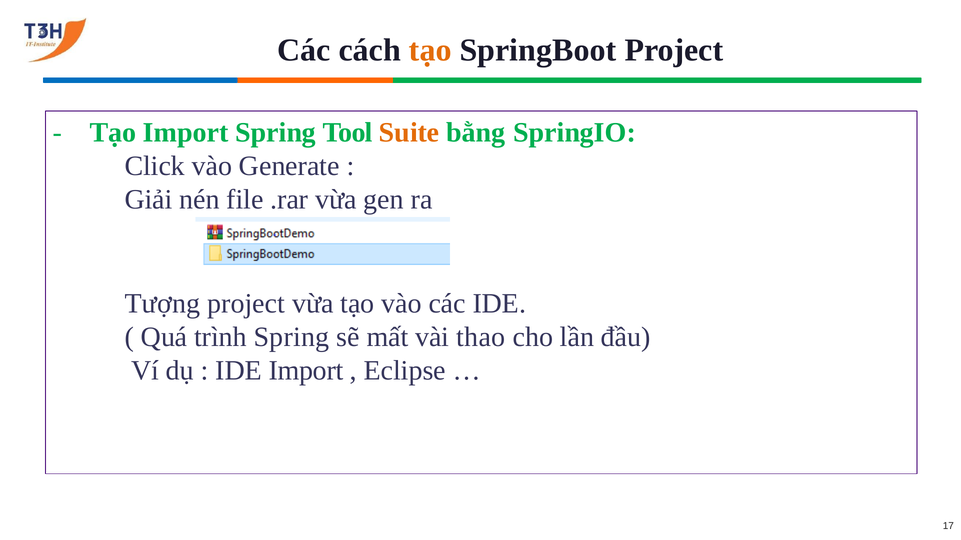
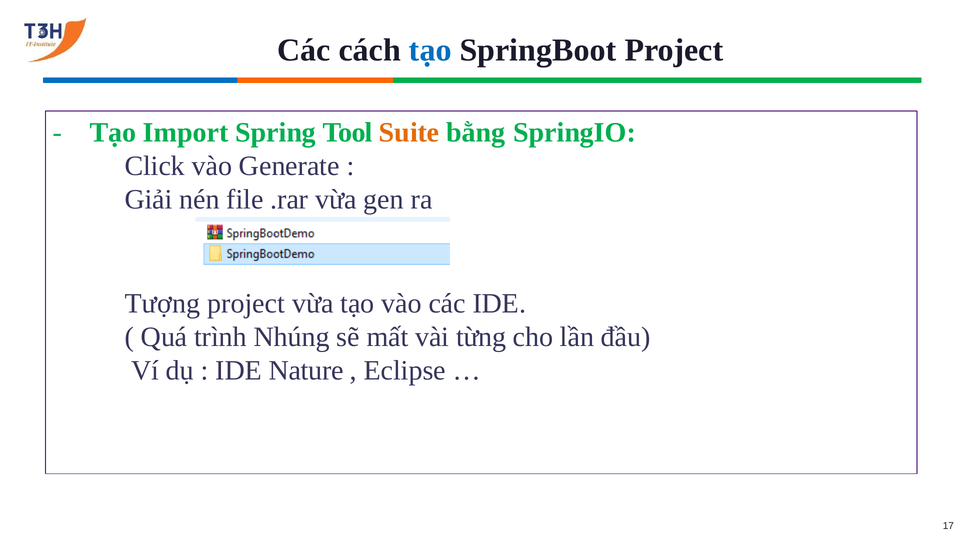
tạo at (430, 50) colour: orange -> blue
trình Spring: Spring -> Nhúng
thao: thao -> từng
IDE Import: Import -> Nature
